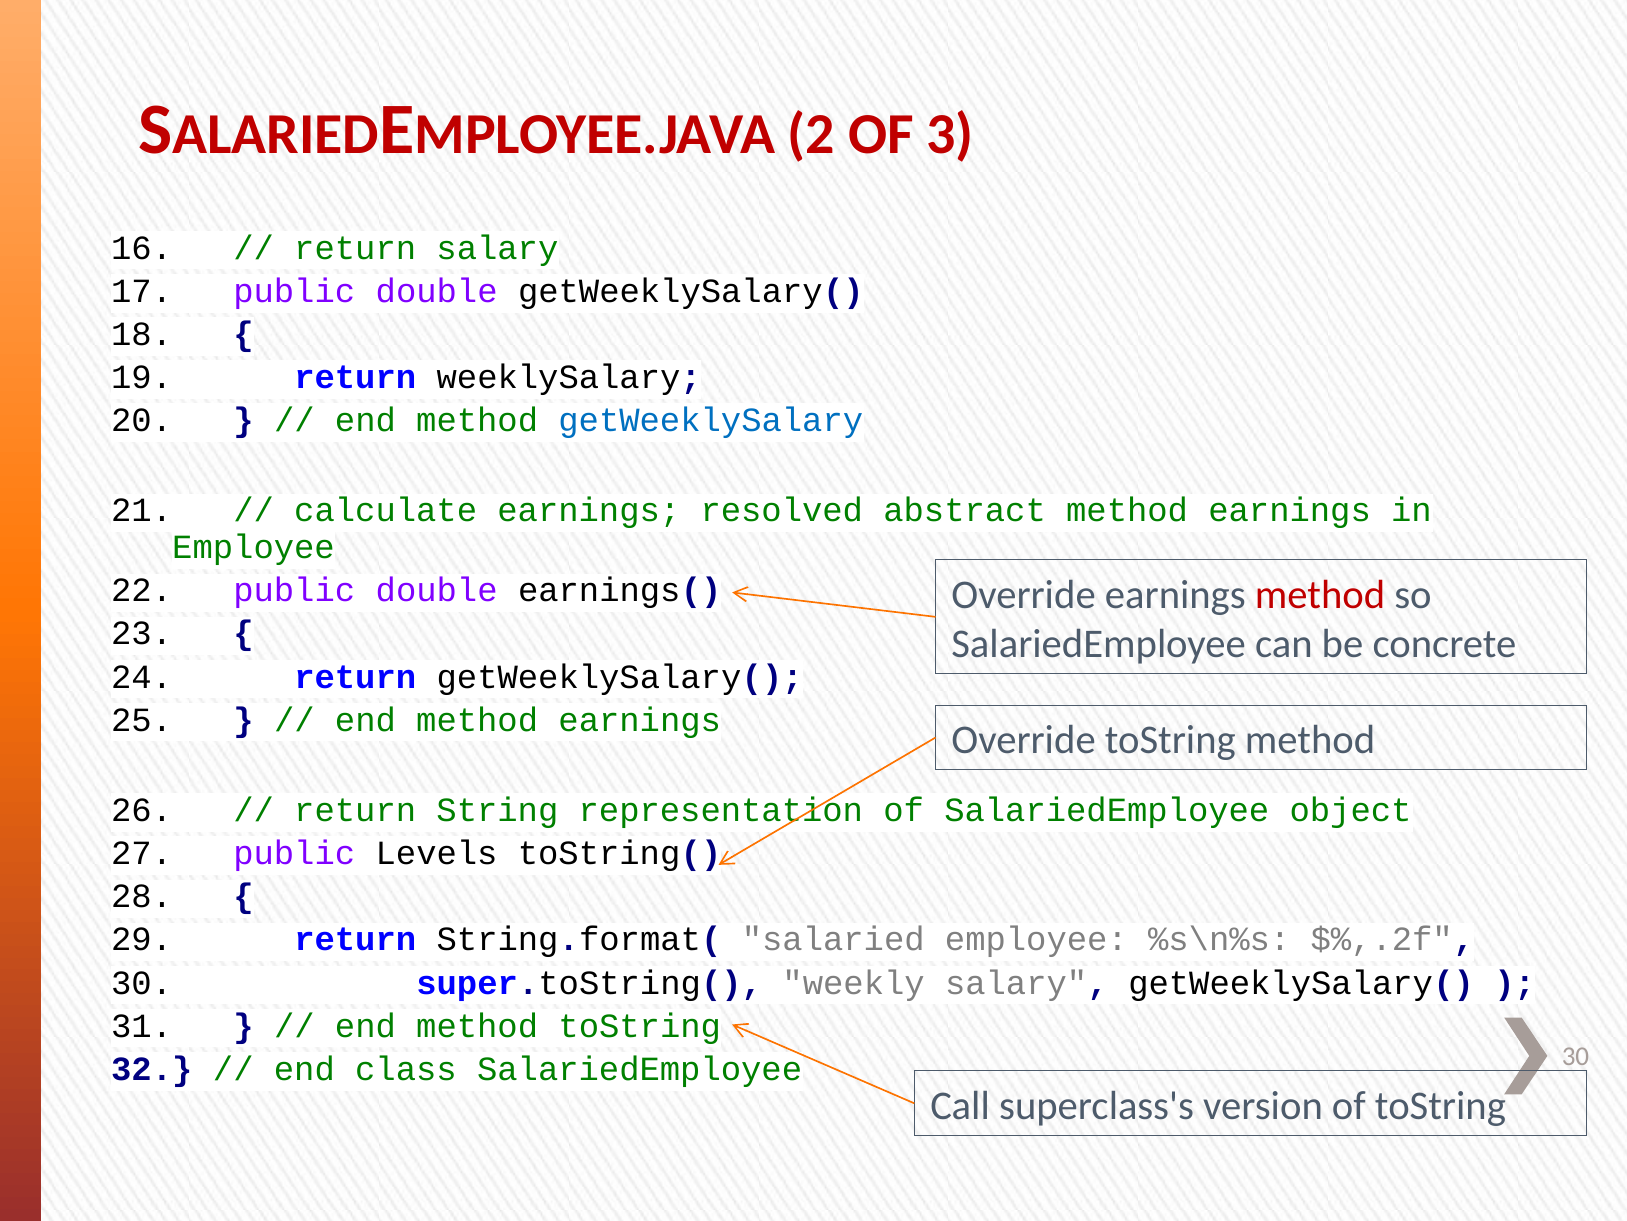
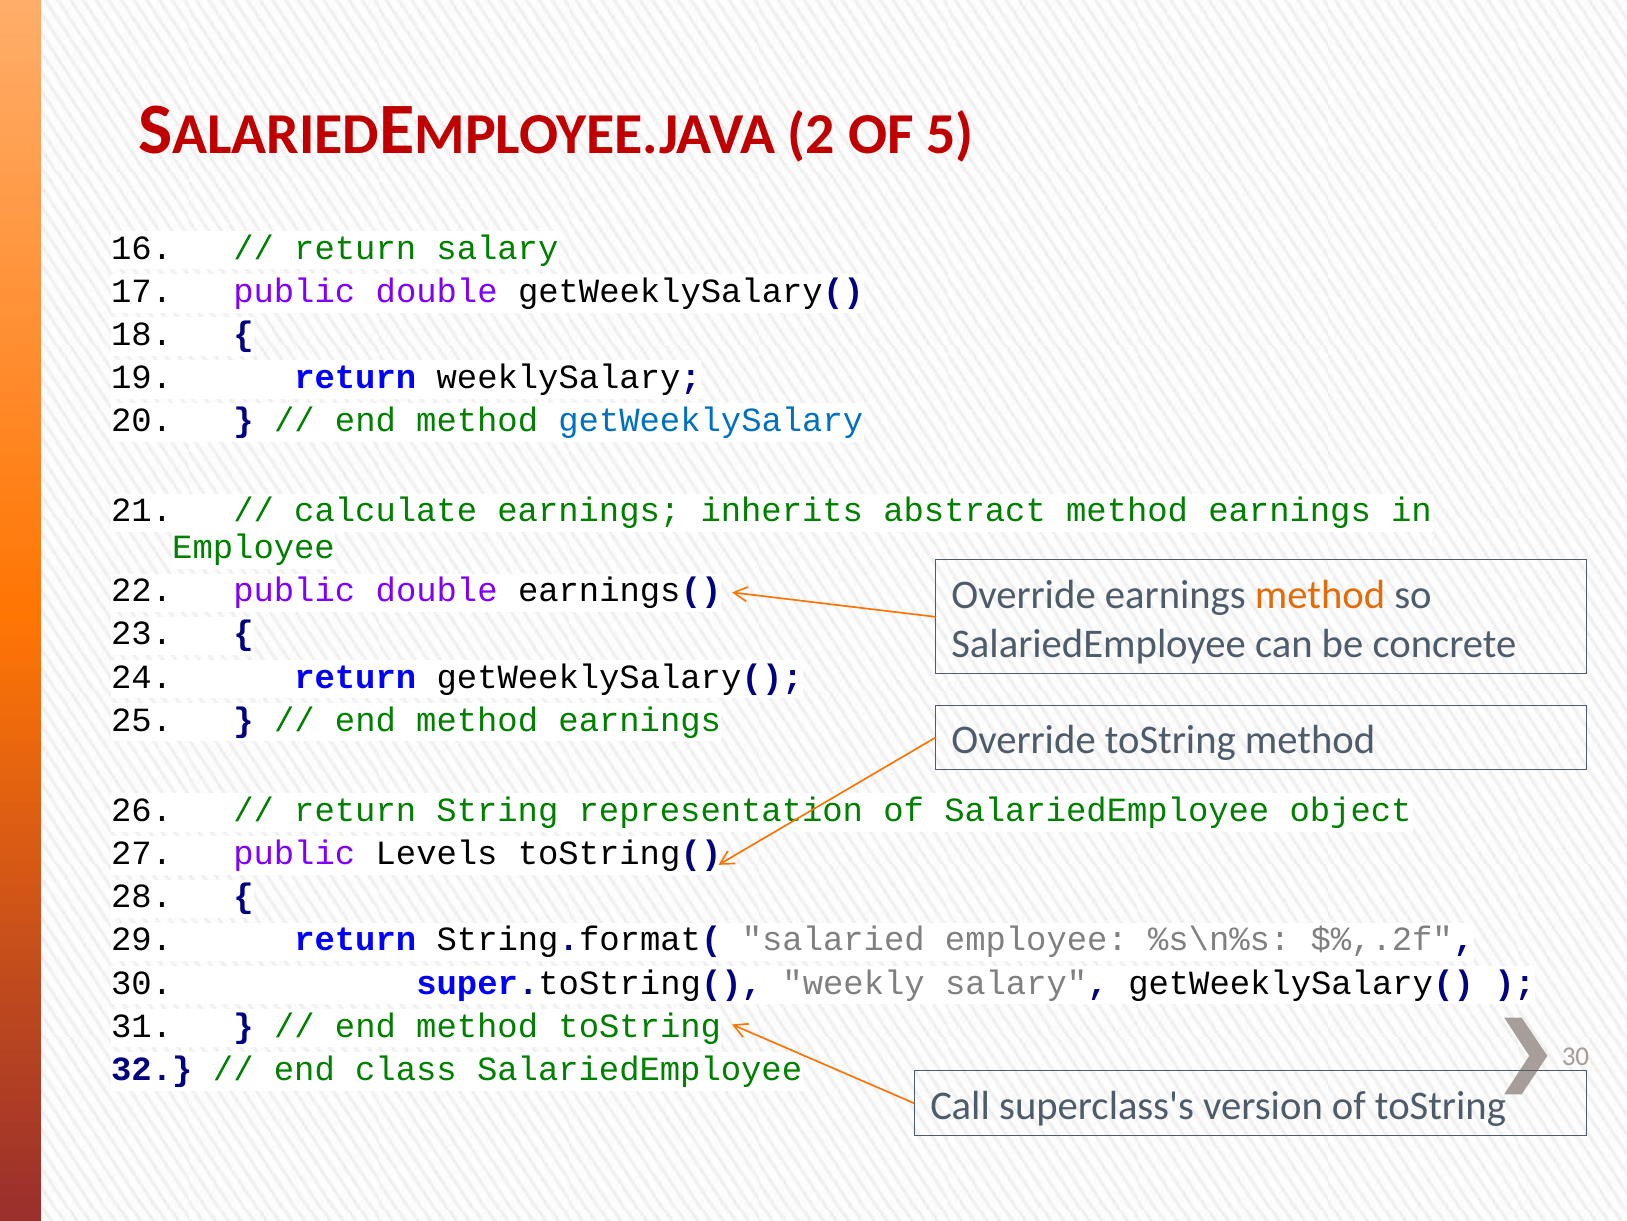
3: 3 -> 5
resolved: resolved -> inherits
method at (1320, 595) colour: red -> orange
